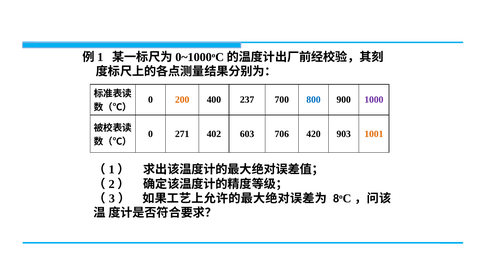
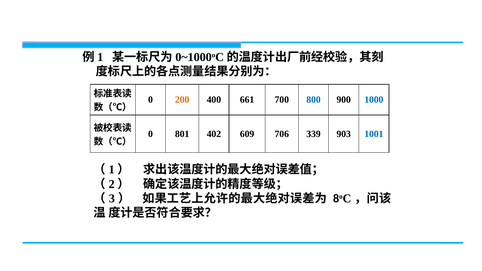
237: 237 -> 661
1000 colour: purple -> blue
271: 271 -> 801
603: 603 -> 609
420: 420 -> 339
1001 colour: orange -> blue
